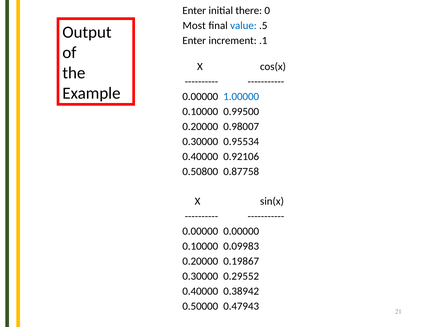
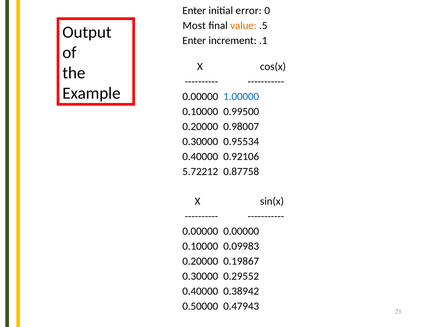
there: there -> error
value colour: blue -> orange
0.50800: 0.50800 -> 5.72212
